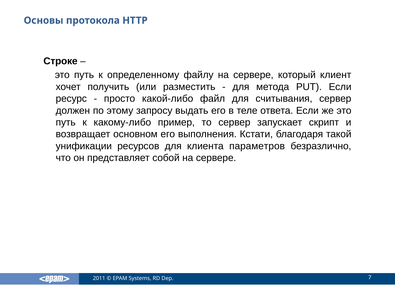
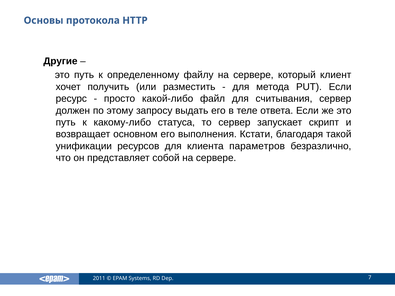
Строке: Строке -> Другие
пример: пример -> статуса
